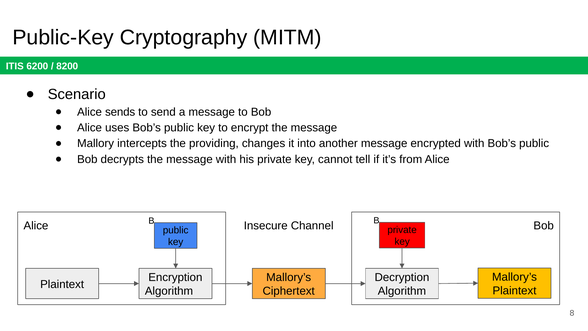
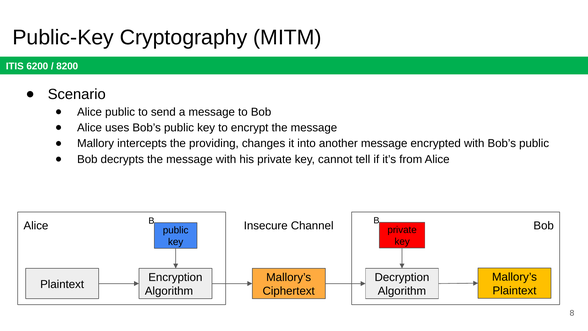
Alice sends: sends -> public
